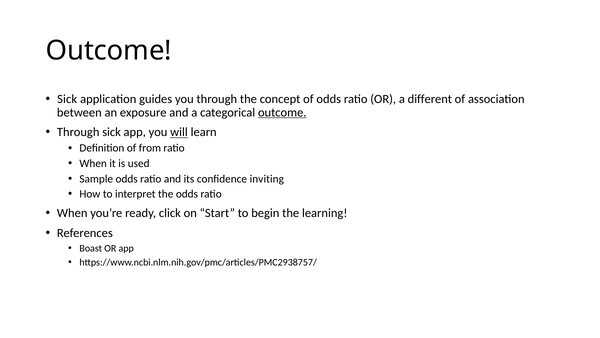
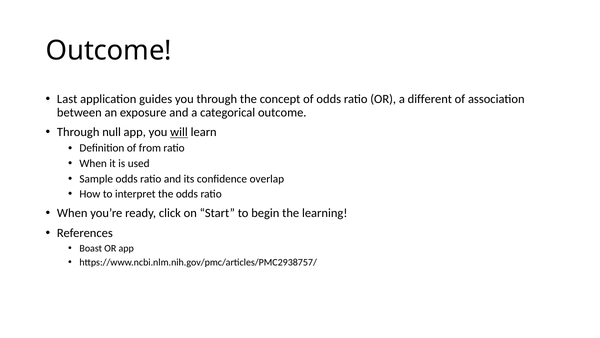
Sick at (67, 99): Sick -> Last
outcome at (282, 112) underline: present -> none
Through sick: sick -> null
inviting: inviting -> overlap
